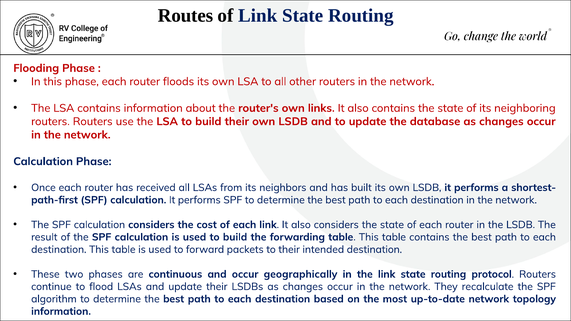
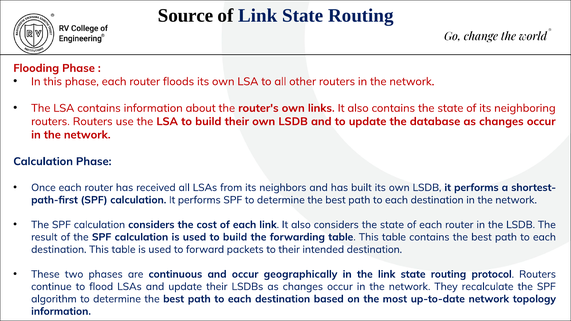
Routes: Routes -> Source
